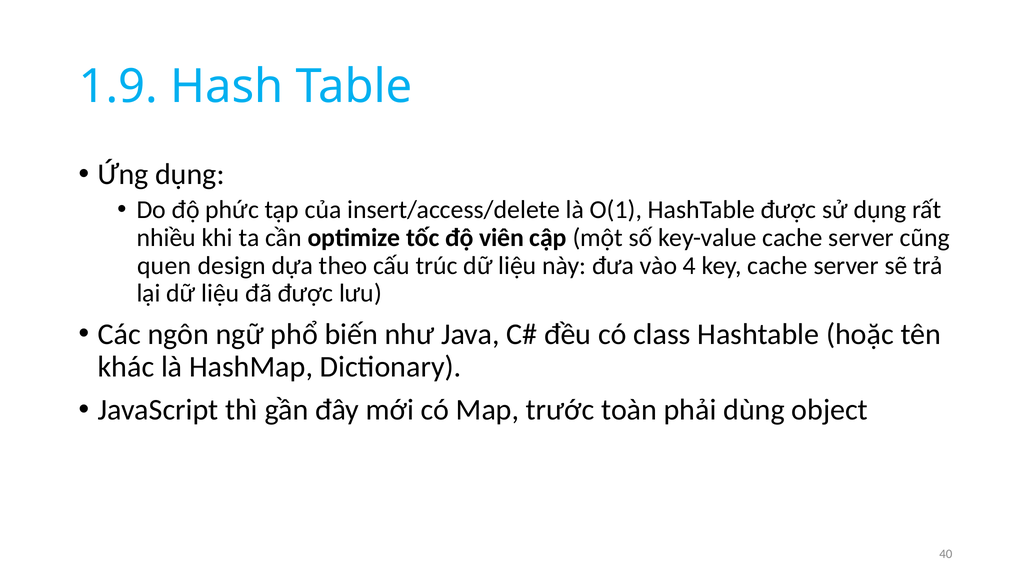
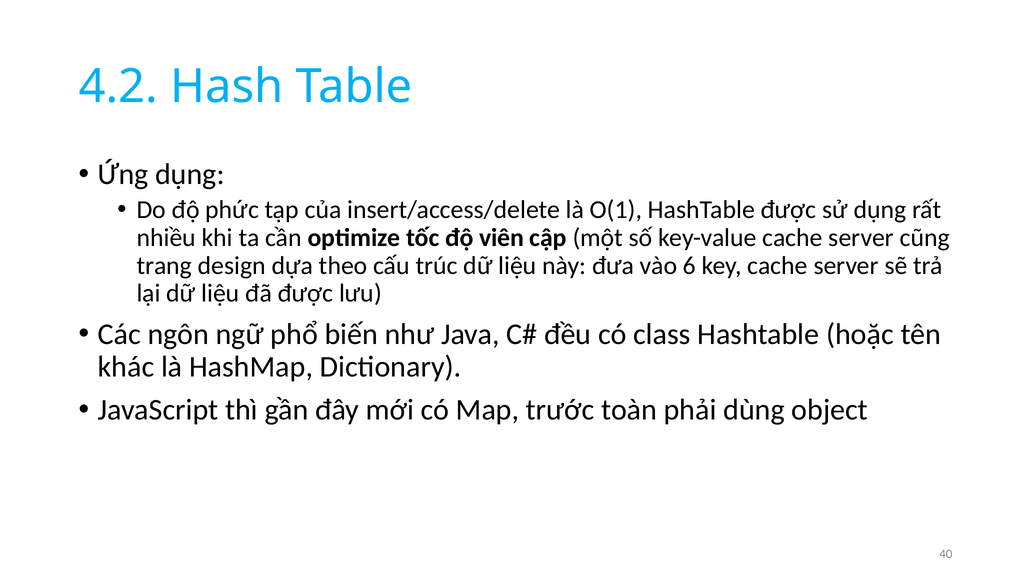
1.9: 1.9 -> 4.2
quen: quen -> trang
4: 4 -> 6
